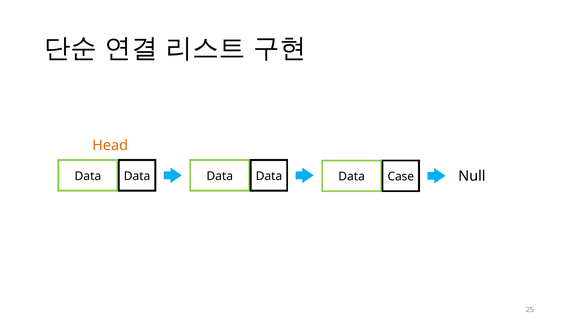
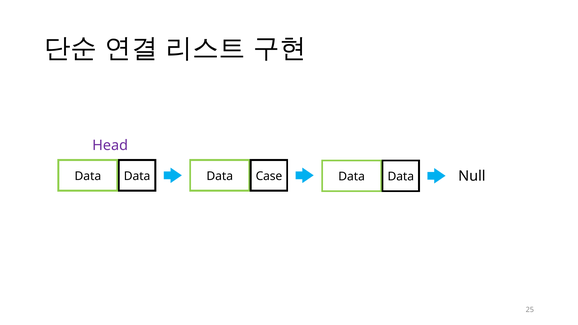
Head colour: orange -> purple
Data at (269, 176): Data -> Case
Case at (401, 177): Case -> Data
